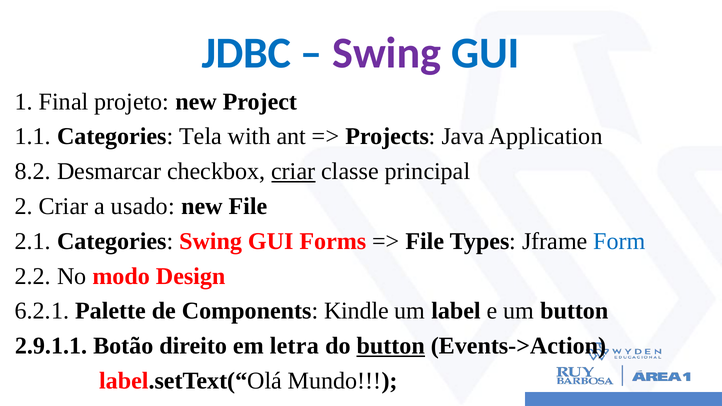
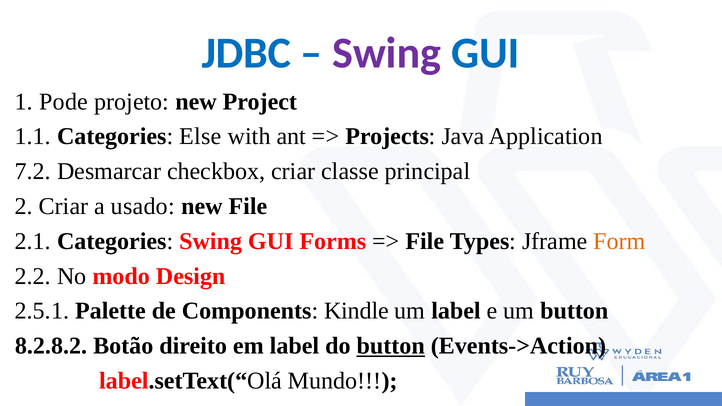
Final: Final -> Pode
Tela: Tela -> Else
8.2: 8.2 -> 7.2
criar at (293, 171) underline: present -> none
Form colour: blue -> orange
6.2.1: 6.2.1 -> 2.5.1
2.9.1.1: 2.9.1.1 -> 8.2.8.2
em letra: letra -> label
